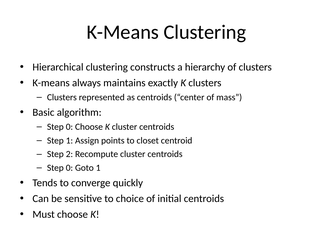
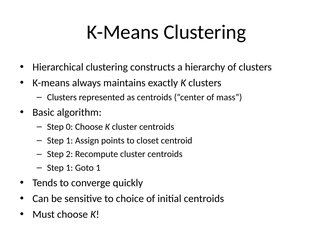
0 at (69, 168): 0 -> 1
